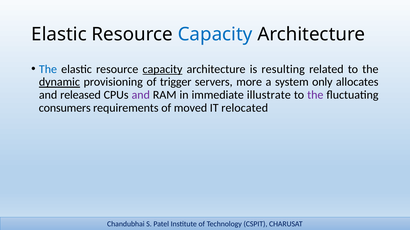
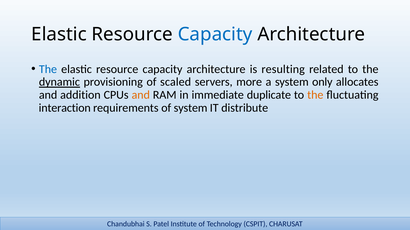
capacity at (162, 69) underline: present -> none
trigger: trigger -> scaled
released: released -> addition
and at (141, 95) colour: purple -> orange
illustrate: illustrate -> duplicate
the at (315, 95) colour: purple -> orange
consumers: consumers -> interaction
of moved: moved -> system
relocated: relocated -> distribute
